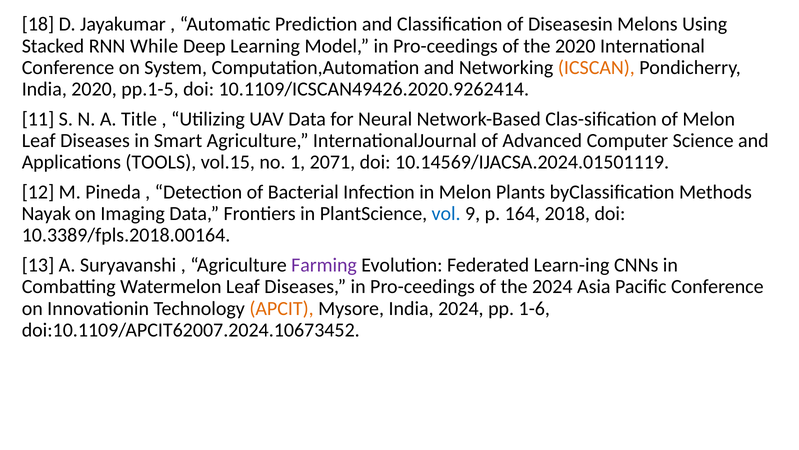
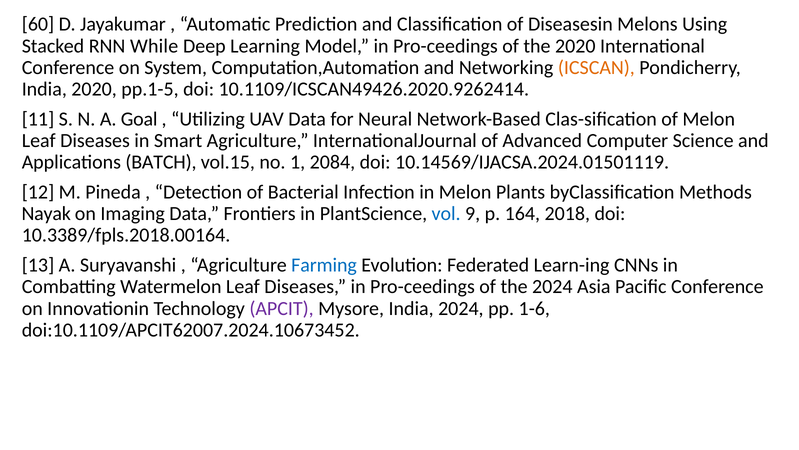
18: 18 -> 60
Title: Title -> Goal
TOOLS: TOOLS -> BATCH
2071: 2071 -> 2084
Farming colour: purple -> blue
APCIT colour: orange -> purple
